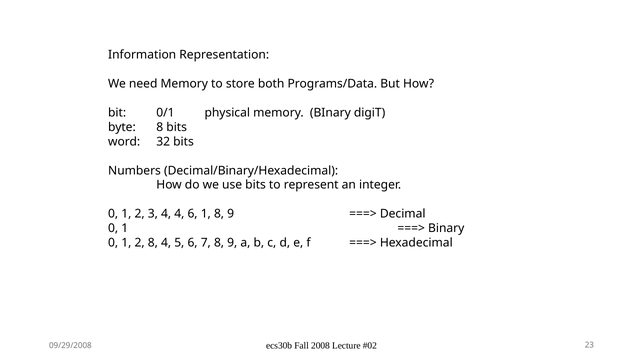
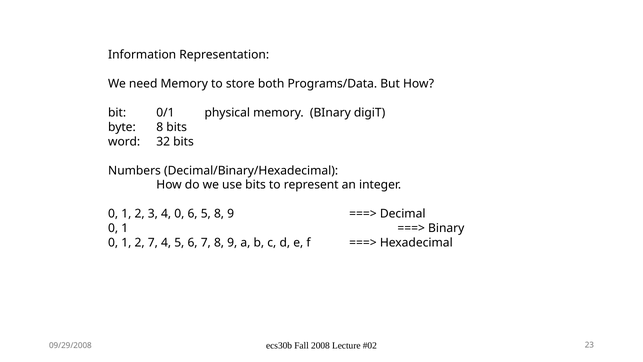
4 4: 4 -> 0
6 1: 1 -> 5
2 8: 8 -> 7
